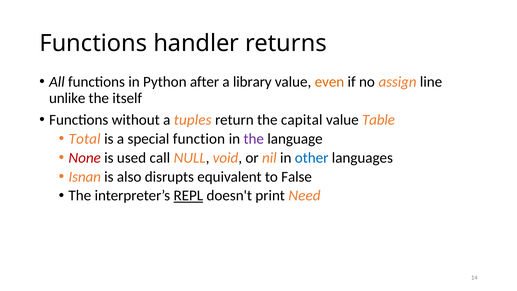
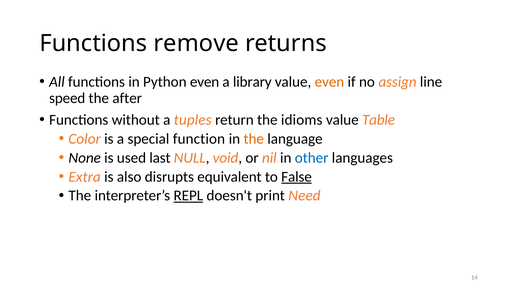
handler: handler -> remove
Python after: after -> even
unlike: unlike -> speed
itself: itself -> after
capital: capital -> idioms
Total: Total -> Color
the at (254, 139) colour: purple -> orange
None colour: red -> black
call: call -> last
Isnan: Isnan -> Extra
False underline: none -> present
